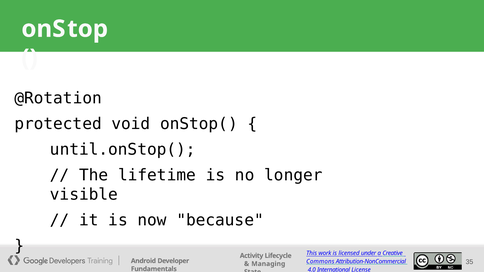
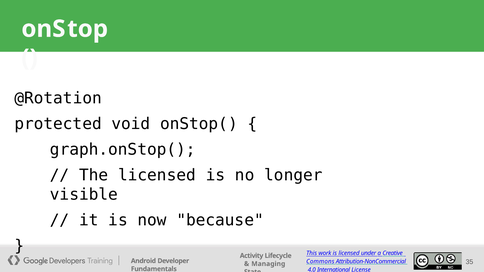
until.onStop(: until.onStop( -> graph.onStop(
The lifetime: lifetime -> licensed
